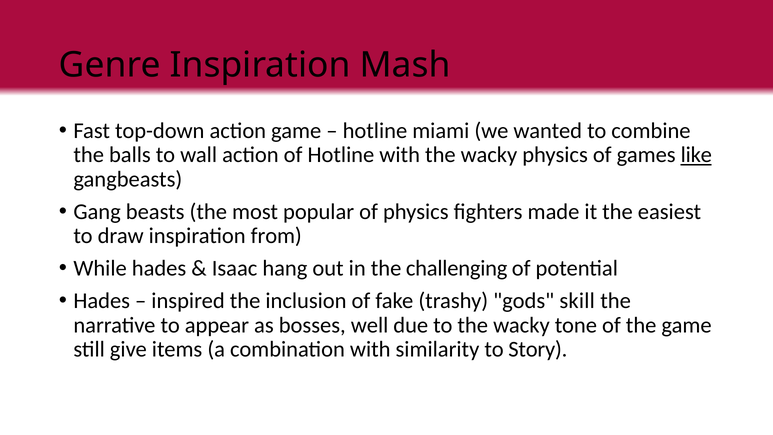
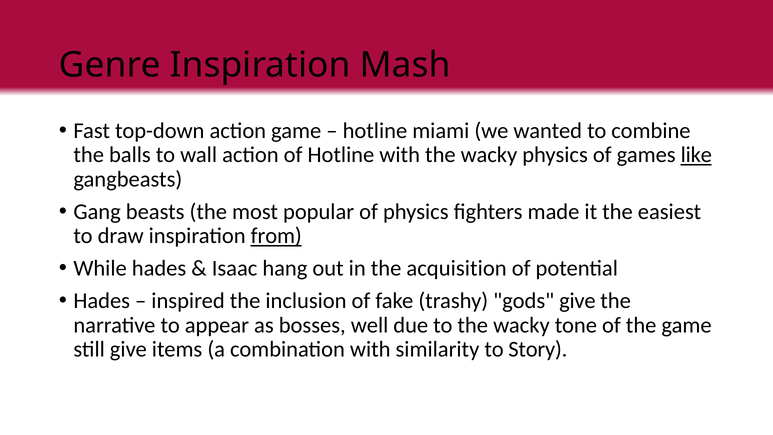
from underline: none -> present
challenging: challenging -> acquisition
gods skill: skill -> give
